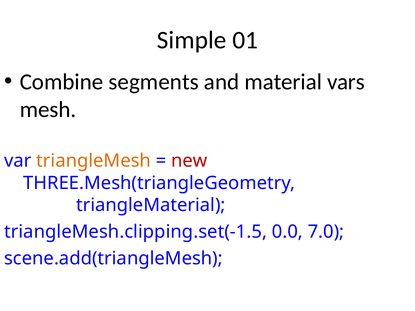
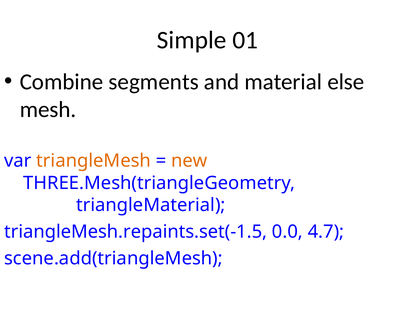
vars: vars -> else
new colour: red -> orange
triangleMesh.clipping.set(-1.5: triangleMesh.clipping.set(-1.5 -> triangleMesh.repaints.set(-1.5
7.0: 7.0 -> 4.7
